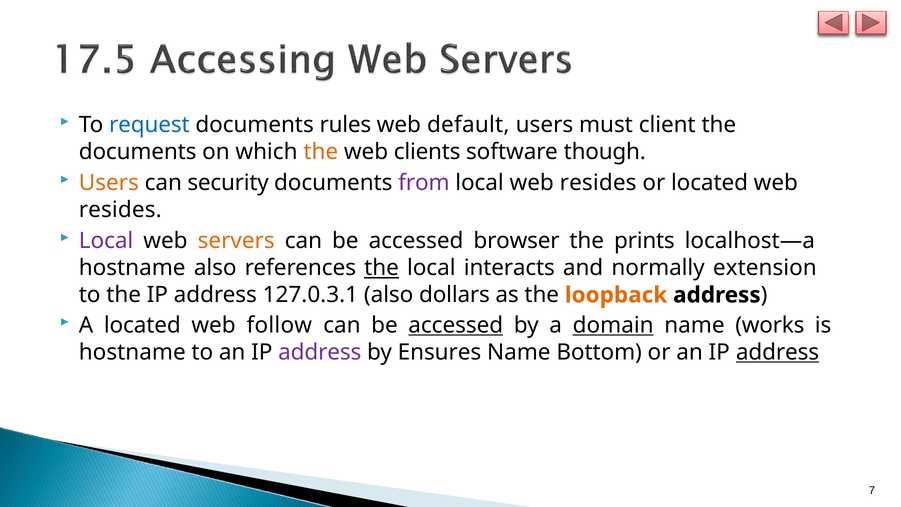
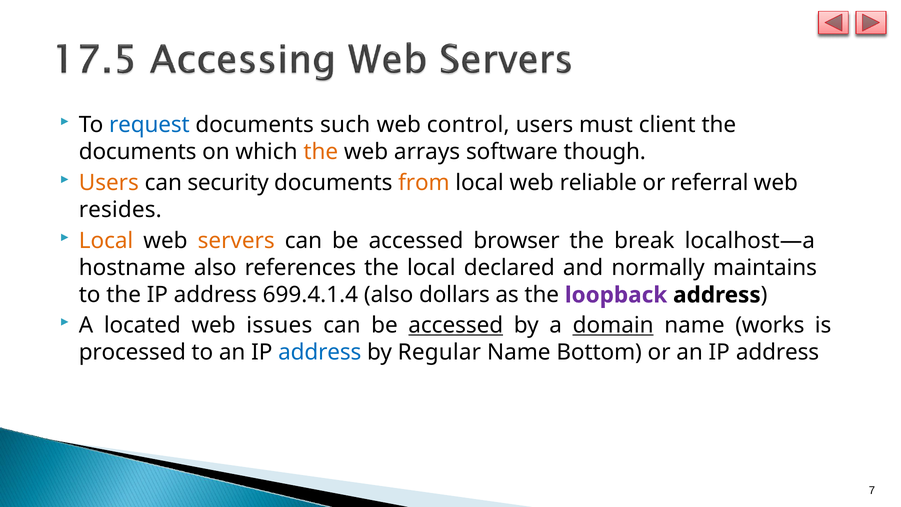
rules: rules -> such
default: default -> control
clients: clients -> arrays
from colour: purple -> orange
local web resides: resides -> reliable
or located: located -> referral
Local at (106, 241) colour: purple -> orange
prints: prints -> break
the at (382, 268) underline: present -> none
interacts: interacts -> declared
extension: extension -> maintains
127.0.3.1: 127.0.3.1 -> 699.4.1.4
loopback colour: orange -> purple
follow: follow -> issues
hostname at (132, 352): hostname -> processed
address at (320, 352) colour: purple -> blue
Ensures: Ensures -> Regular
address at (778, 352) underline: present -> none
